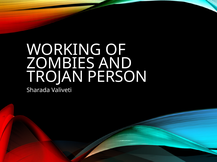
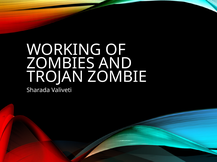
PERSON: PERSON -> ZOMBIE
